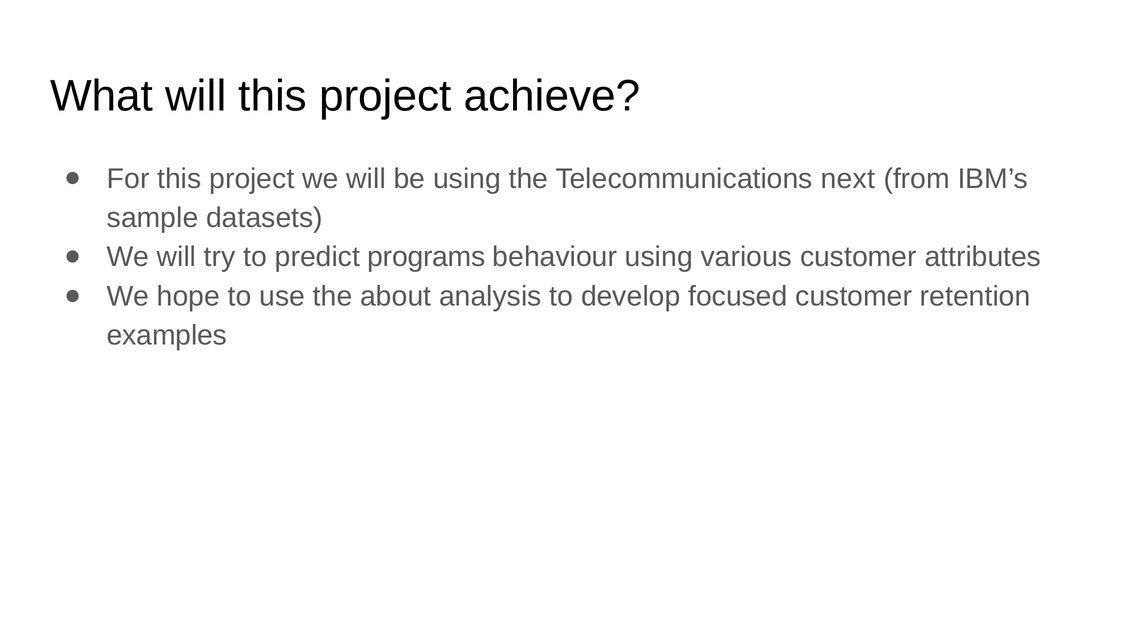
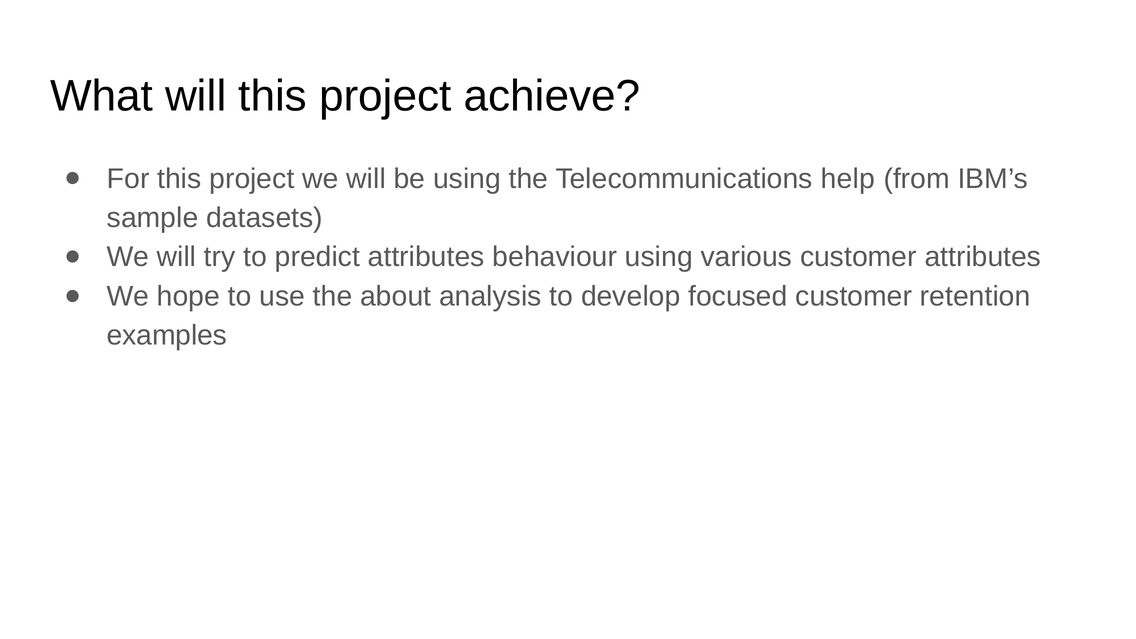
next: next -> help
predict programs: programs -> attributes
